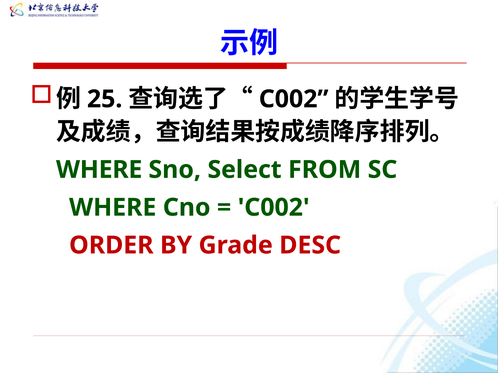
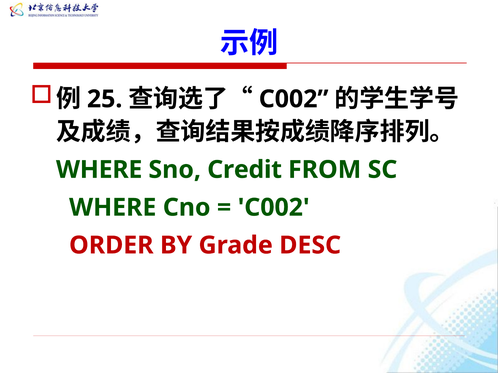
Select: Select -> Credit
